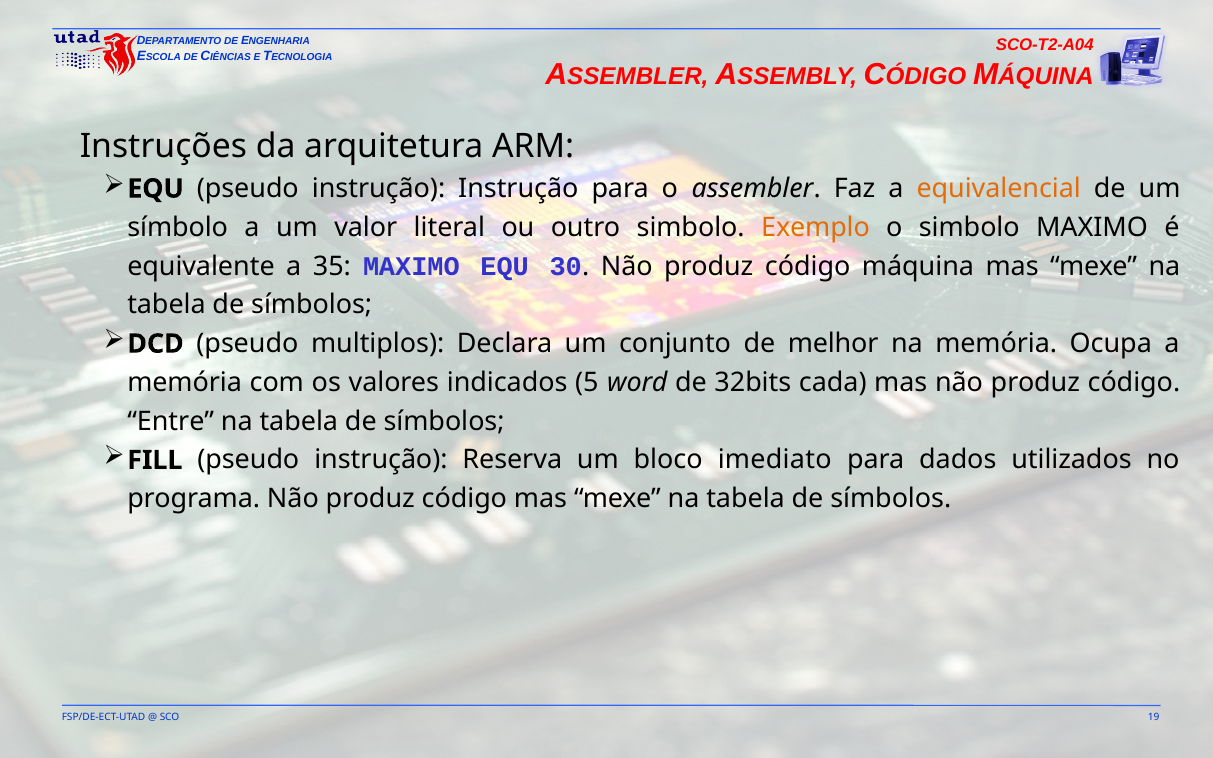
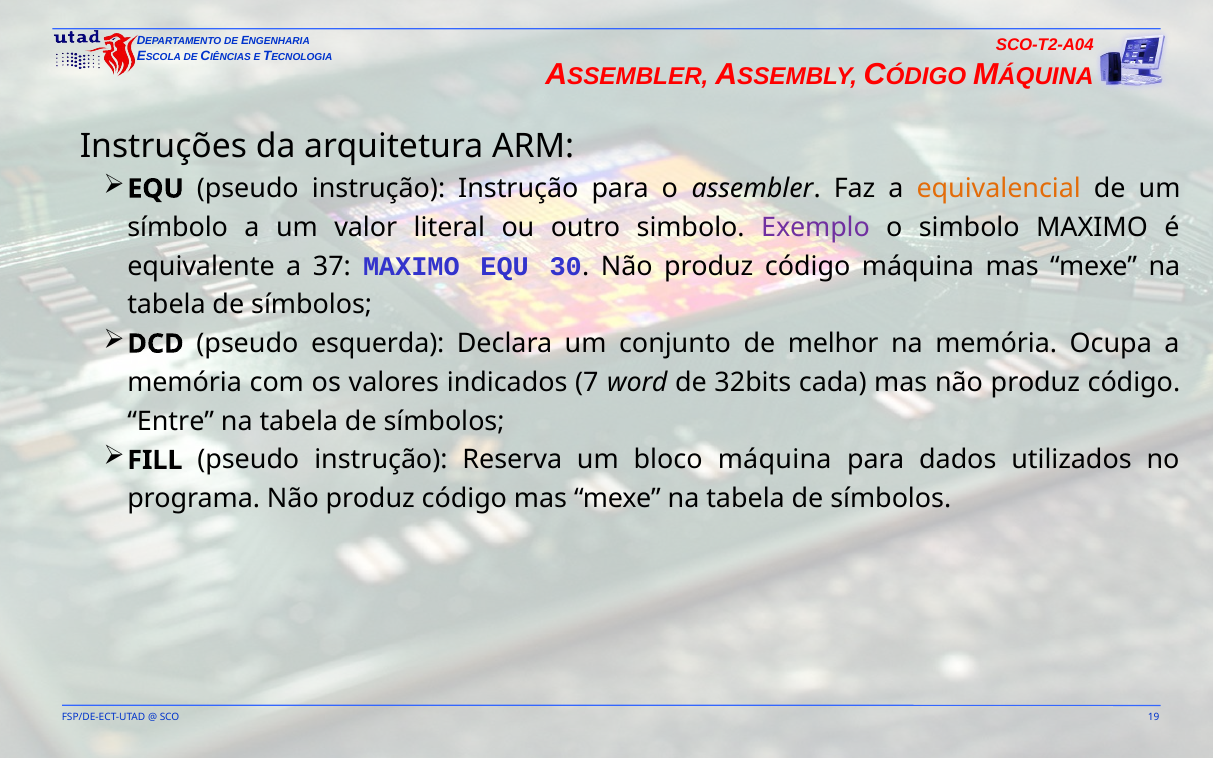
Exemplo colour: orange -> purple
35: 35 -> 37
multiplos: multiplos -> esquerda
5: 5 -> 7
bloco imediato: imediato -> máquina
